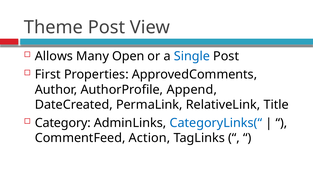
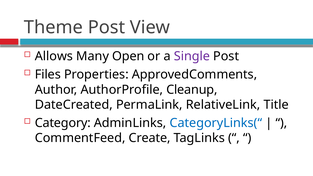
Single colour: blue -> purple
First: First -> Files
Append: Append -> Cleanup
Action: Action -> Create
